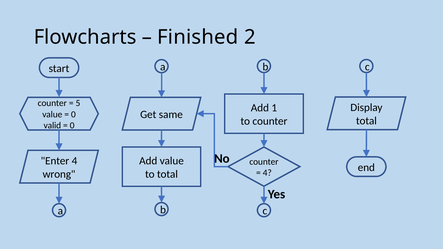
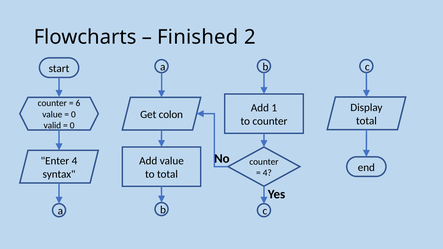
5: 5 -> 6
same: same -> colon
wrong: wrong -> syntax
